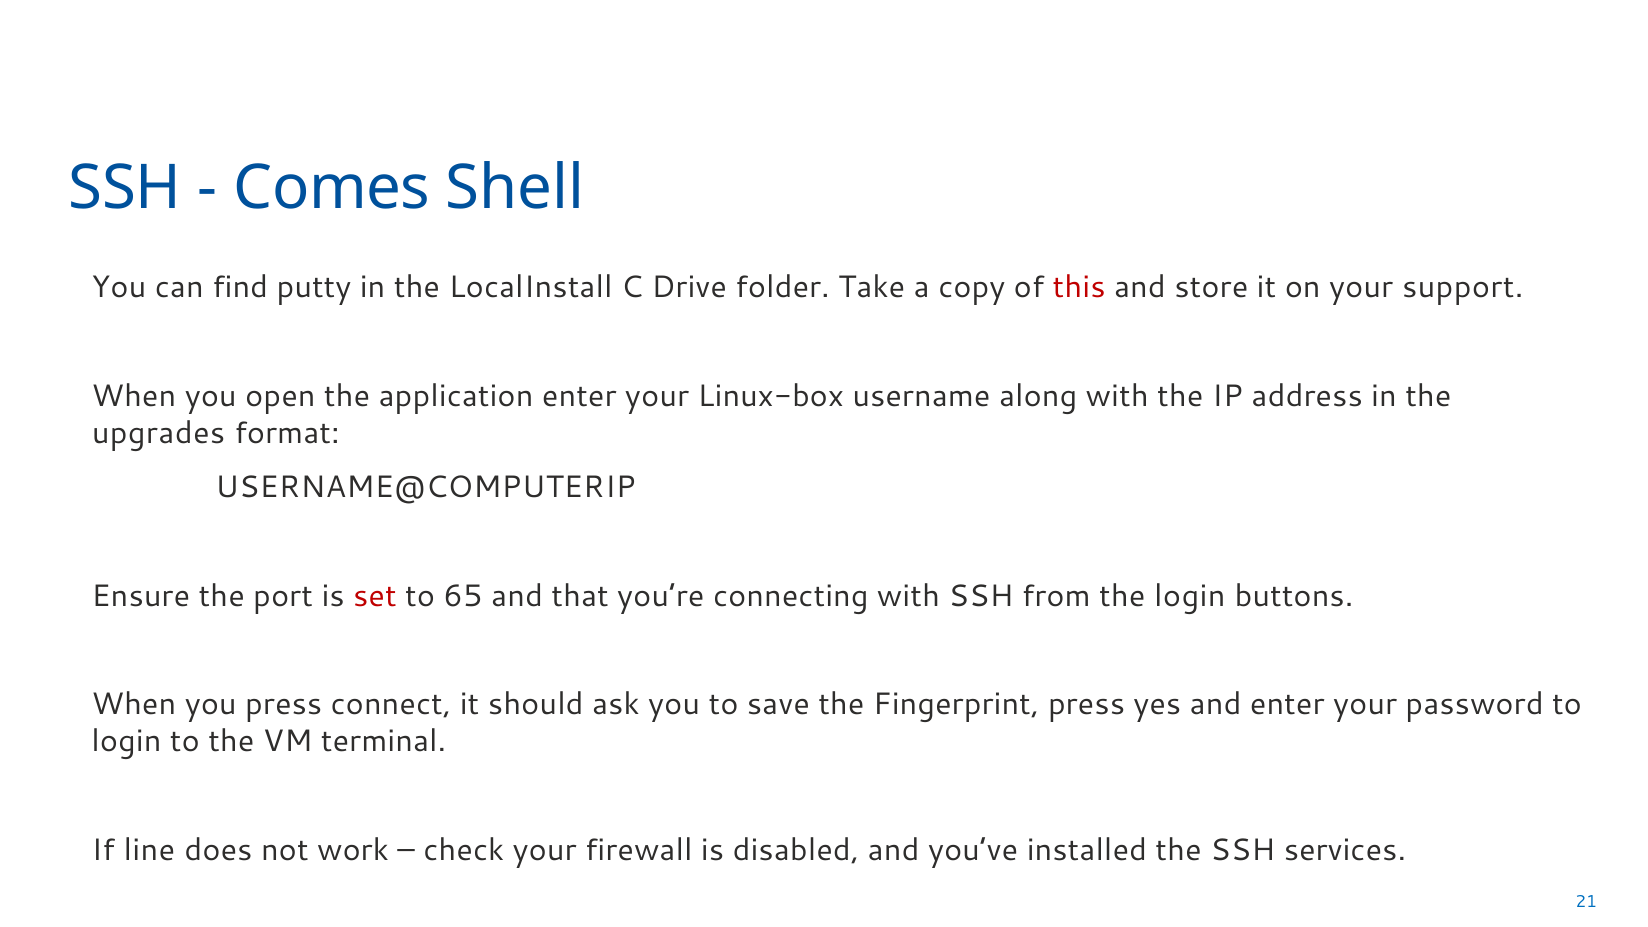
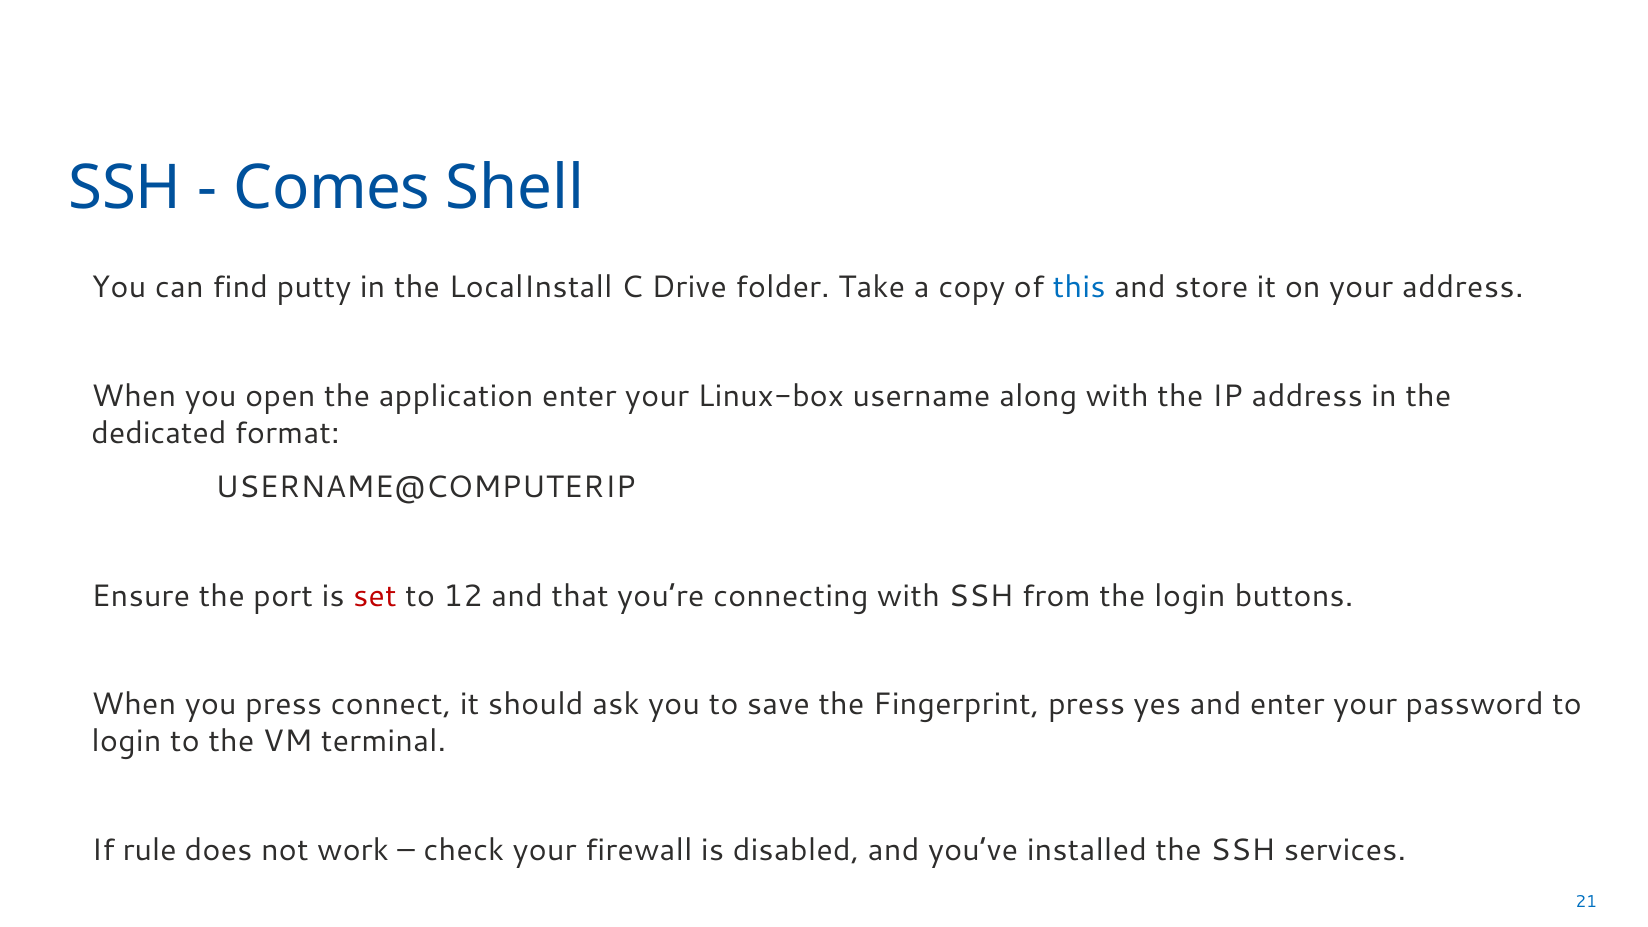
this colour: red -> blue
your support: support -> address
upgrades: upgrades -> dedicated
65: 65 -> 12
line: line -> rule
